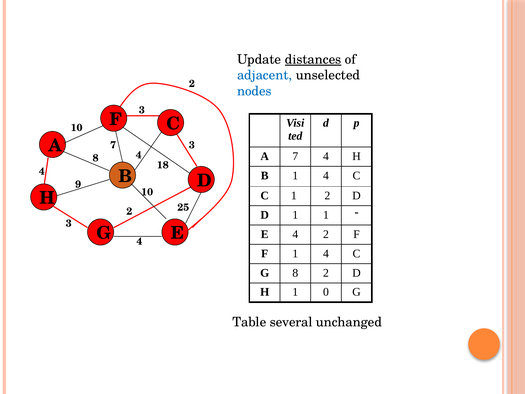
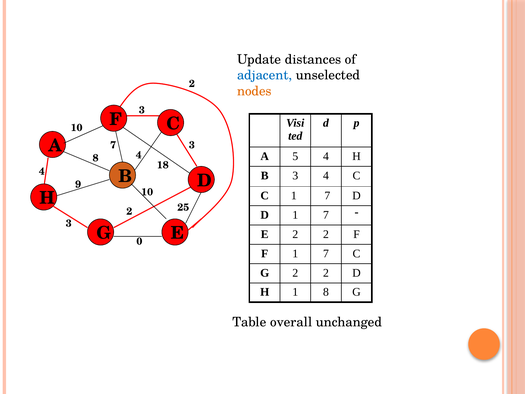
distances underline: present -> none
nodes colour: blue -> orange
A 7: 7 -> 5
B 1: 1 -> 3
C 1 2: 2 -> 7
D 1 1: 1 -> 7
G 4: 4 -> 0
E 4: 4 -> 2
F 1 4: 4 -> 7
8 at (295, 273): 8 -> 2
1 0: 0 -> 8
several: several -> overall
